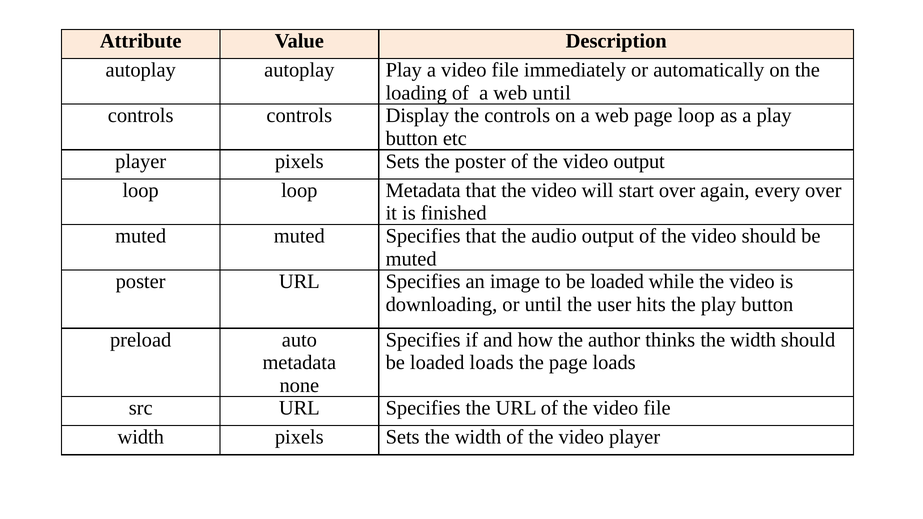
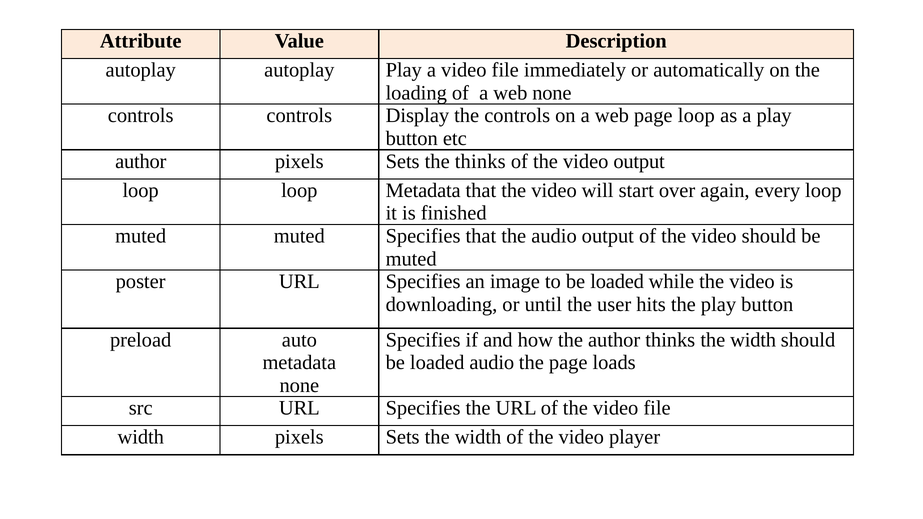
web until: until -> none
player at (141, 161): player -> author
the poster: poster -> thinks
every over: over -> loop
loaded loads: loads -> audio
